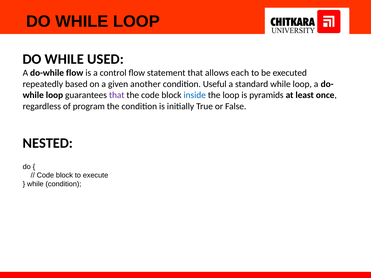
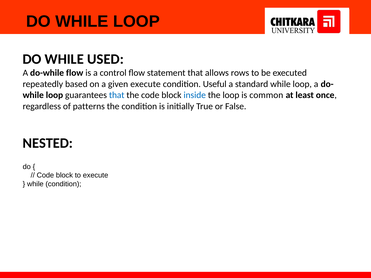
each: each -> rows
given another: another -> execute
that at (117, 95) colour: purple -> blue
pyramids: pyramids -> common
program: program -> patterns
